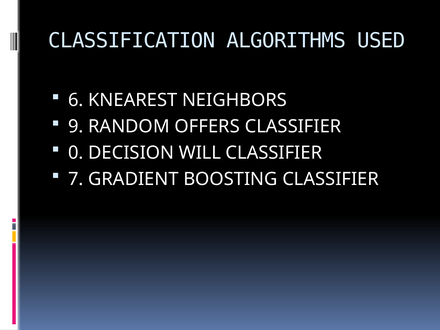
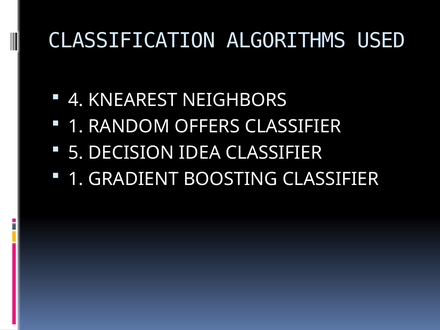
6: 6 -> 4
9 at (76, 127): 9 -> 1
0: 0 -> 5
WILL: WILL -> IDEA
7 at (76, 179): 7 -> 1
